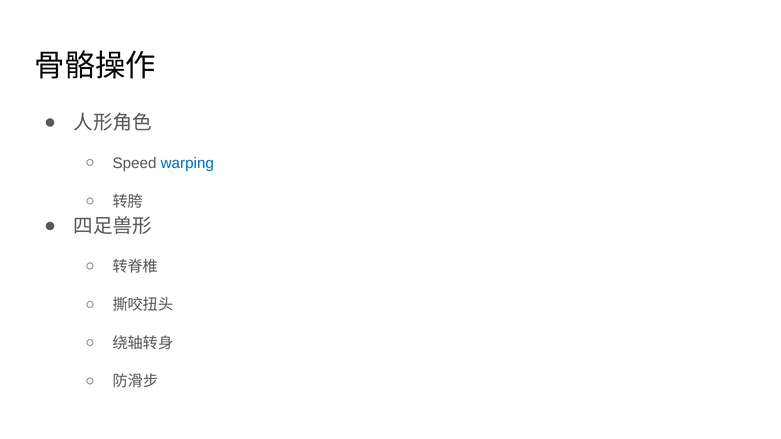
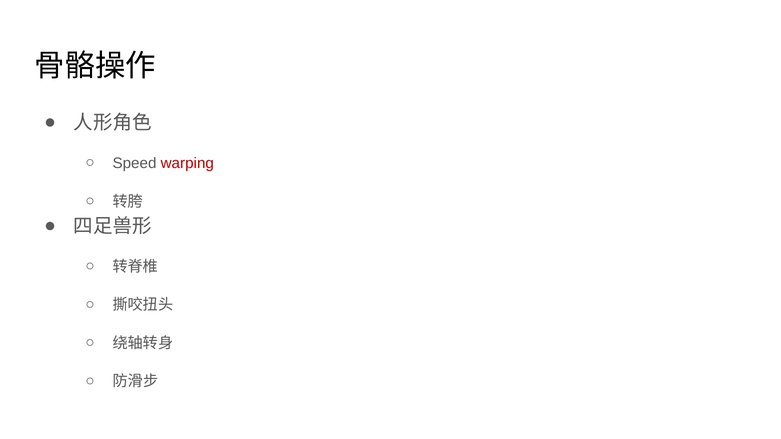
warping colour: blue -> red
